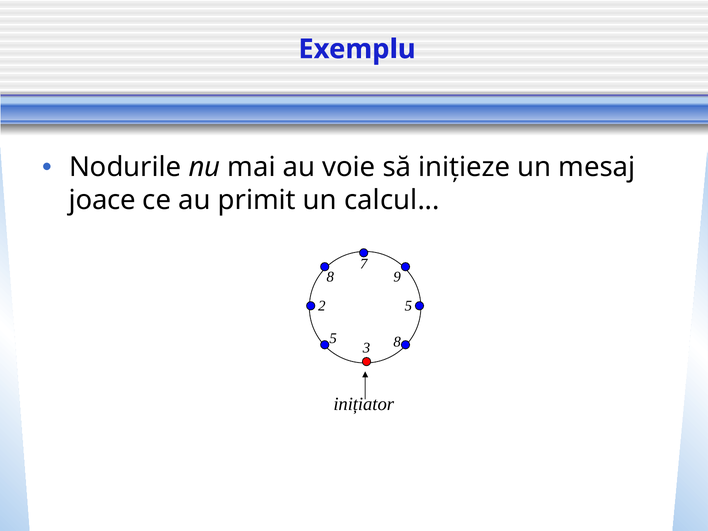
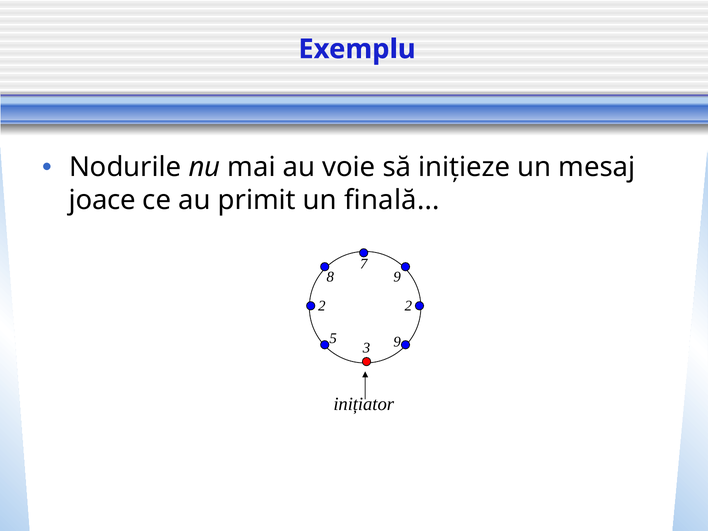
calcul: calcul -> finală
2 5: 5 -> 2
5 8: 8 -> 9
